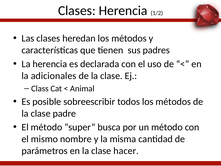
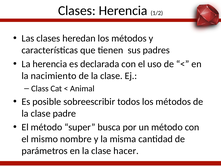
adicionales: adicionales -> nacimiento
